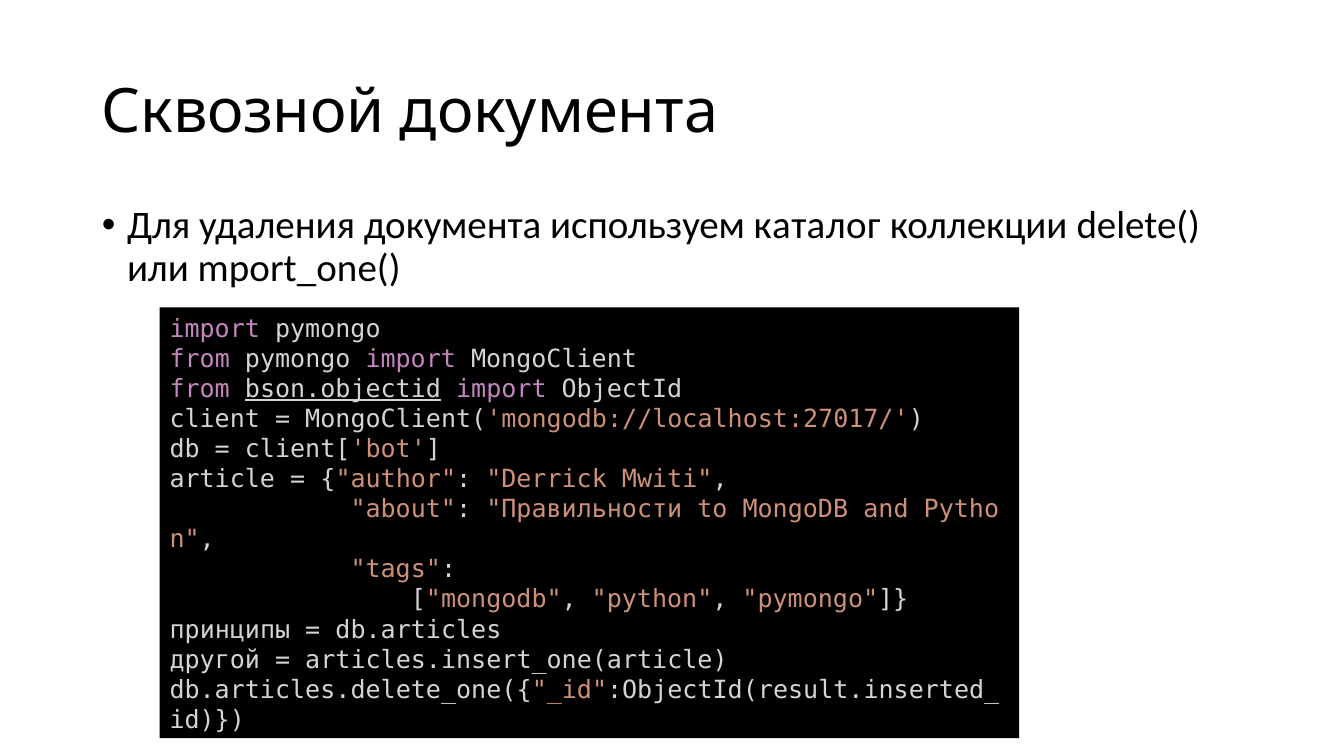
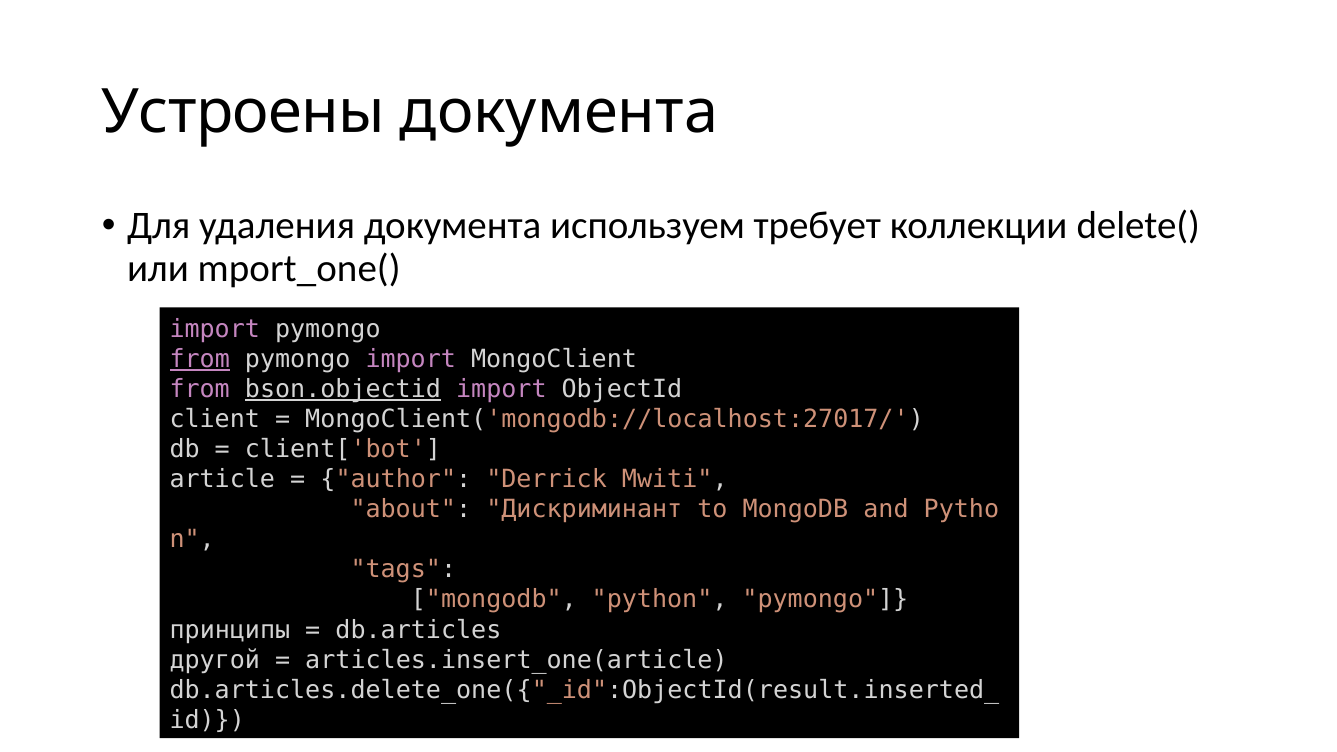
Сквозной: Сквозной -> Устроены
каталог: каталог -> требует
from at (200, 359) underline: none -> present
Правильности: Правильности -> Дискриминант
